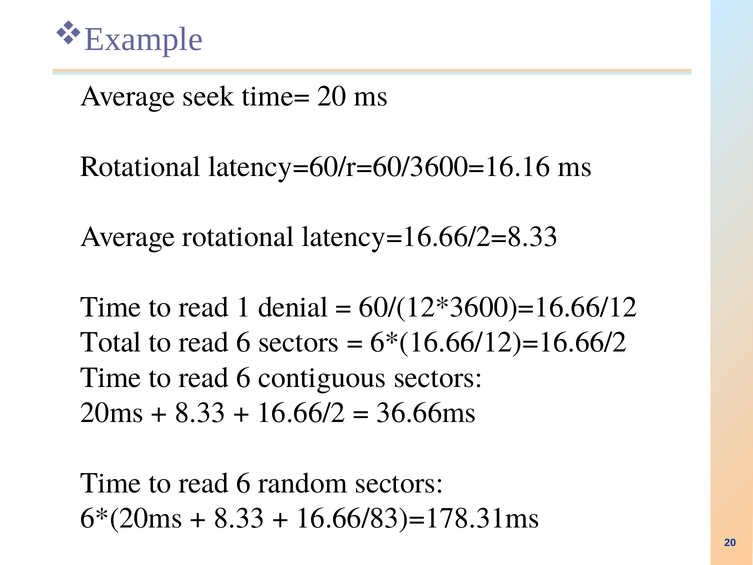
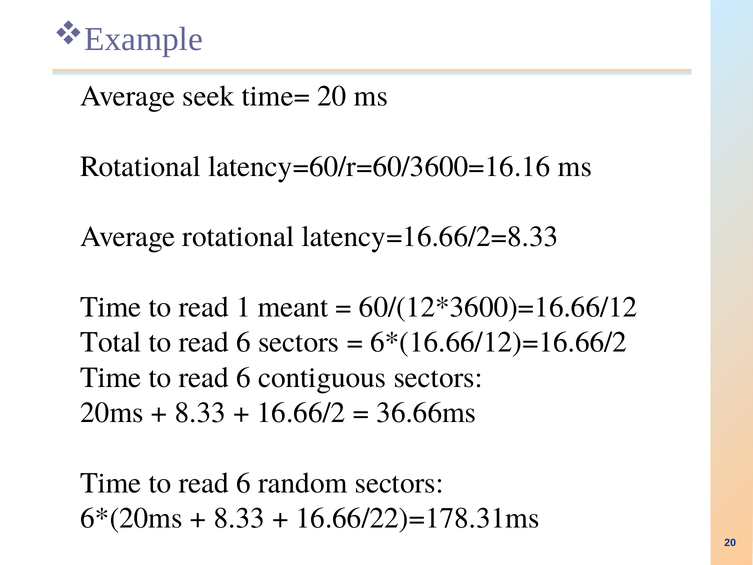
denial: denial -> meant
16.66/83)=178.31ms: 16.66/83)=178.31ms -> 16.66/22)=178.31ms
